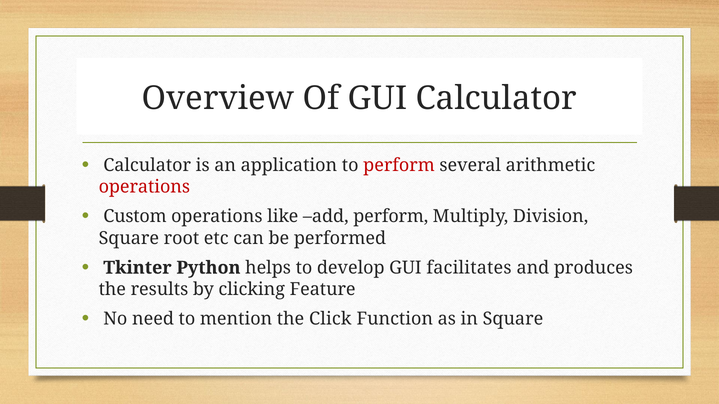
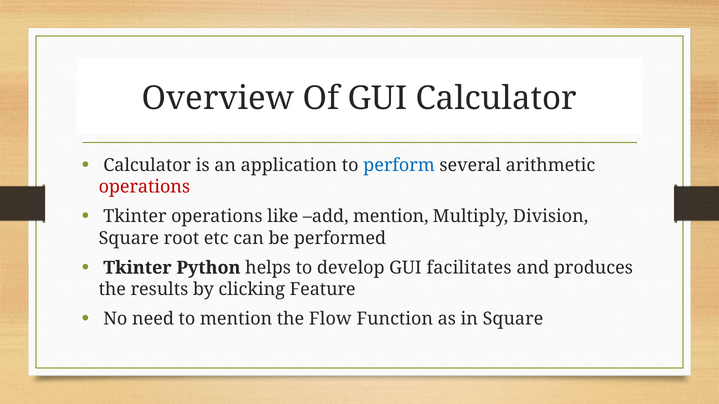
perform at (399, 166) colour: red -> blue
Custom at (135, 217): Custom -> Tkinter
add perform: perform -> mention
Click: Click -> Flow
